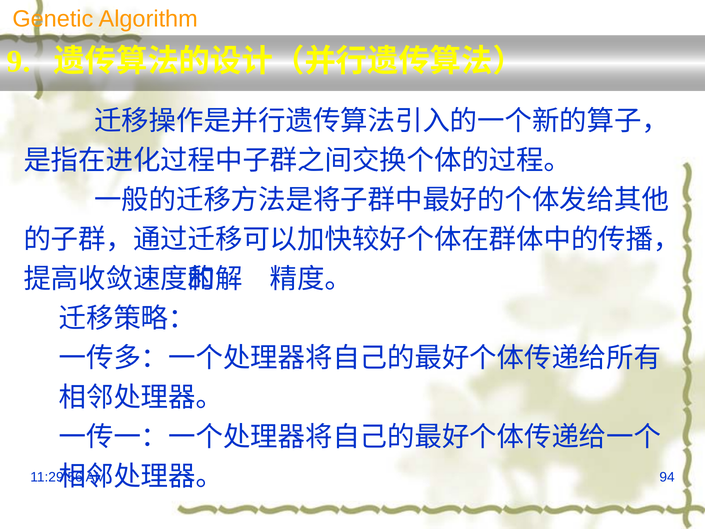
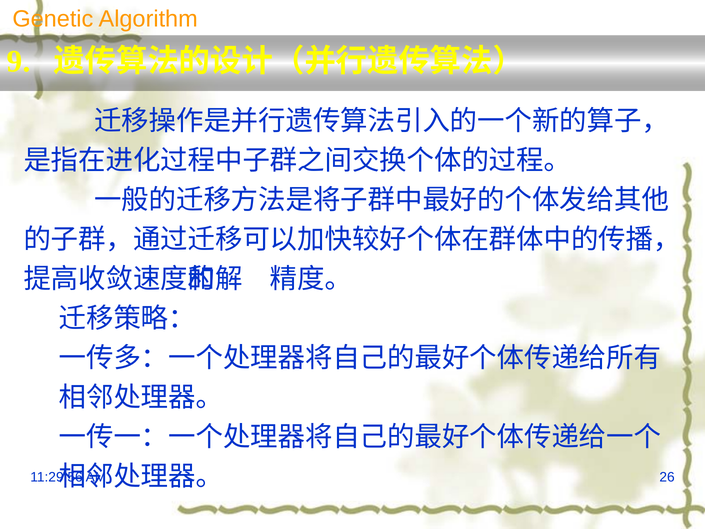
94: 94 -> 26
